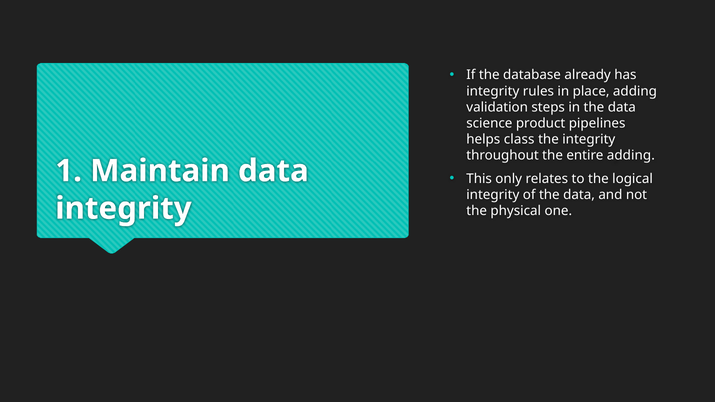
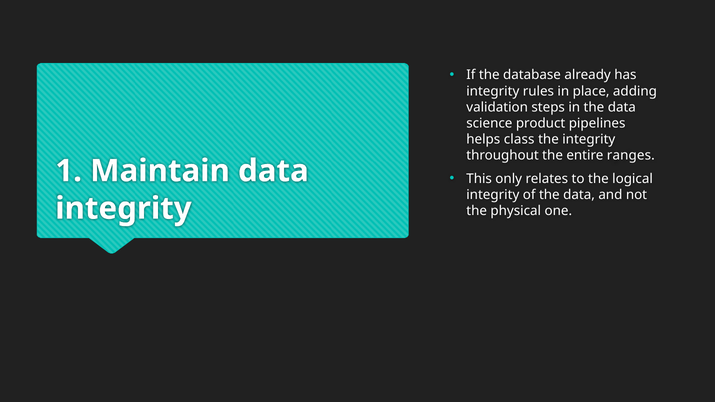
entire adding: adding -> ranges
